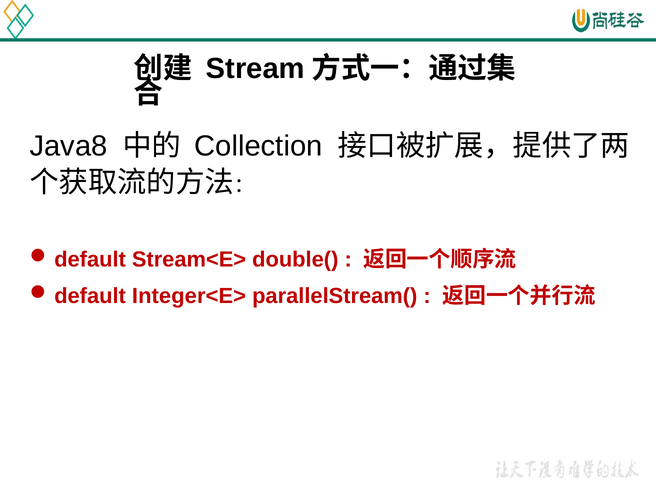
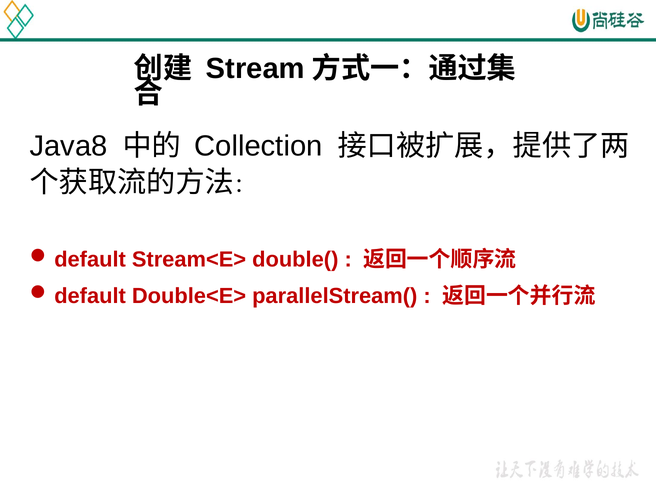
Integer<E>: Integer<E> -> Double<E>
